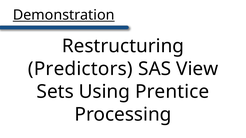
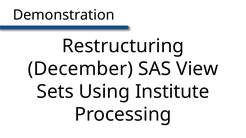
Demonstration underline: present -> none
Predictors: Predictors -> December
Prentice: Prentice -> Institute
